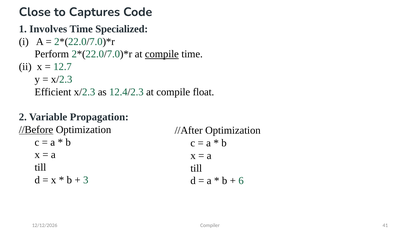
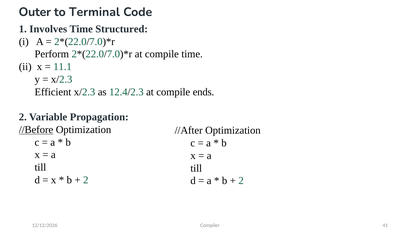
Close: Close -> Outer
Captures: Captures -> Terminal
Specialized: Specialized -> Structured
compile at (162, 54) underline: present -> none
12.7: 12.7 -> 11.1
float: float -> ends
3 at (86, 180): 3 -> 2
6 at (241, 181): 6 -> 2
